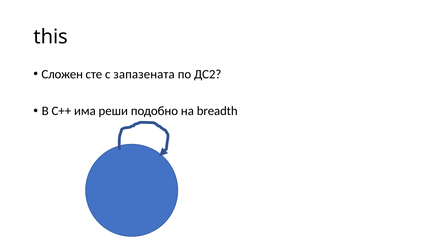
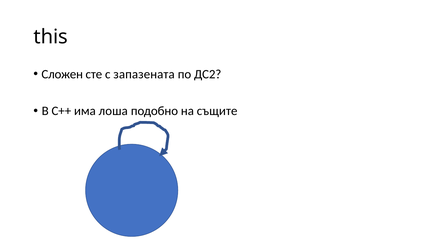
реши: реши -> лоша
breadth: breadth -> същите
